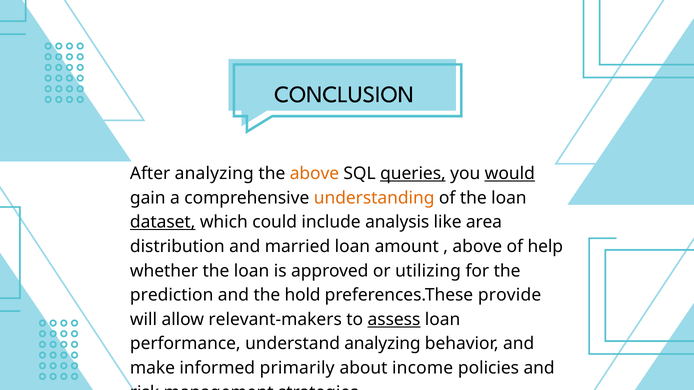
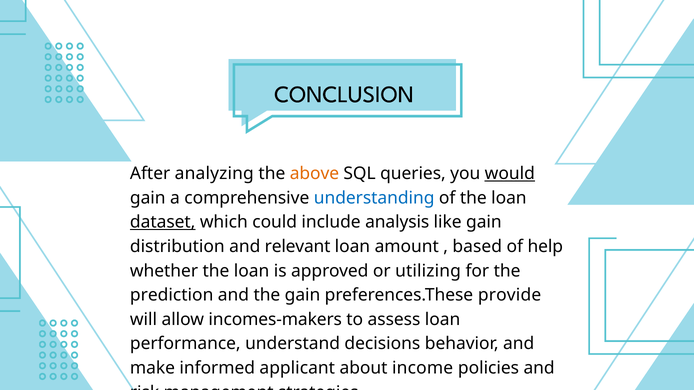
queries underline: present -> none
understanding colour: orange -> blue
like area: area -> gain
married: married -> relevant
above at (477, 247): above -> based
the hold: hold -> gain
relevant-makers: relevant-makers -> incomes-makers
assess underline: present -> none
understand analyzing: analyzing -> decisions
primarily: primarily -> applicant
